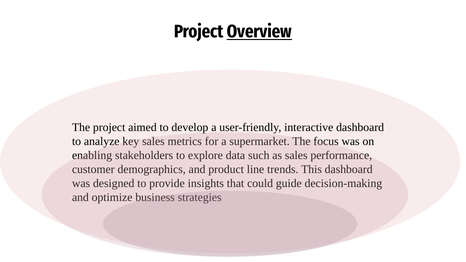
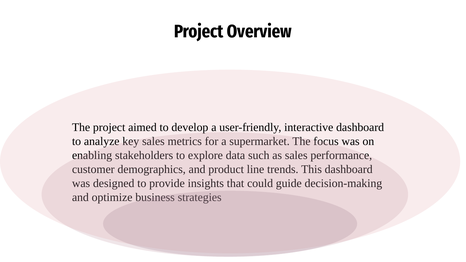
Overview underline: present -> none
